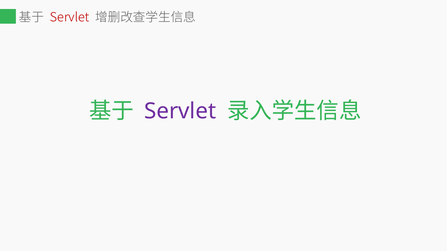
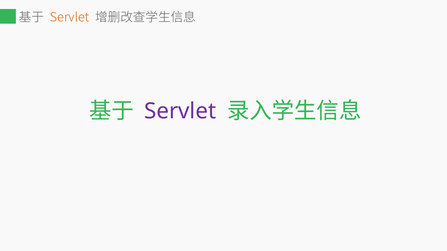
Servlet at (70, 17) colour: red -> orange
